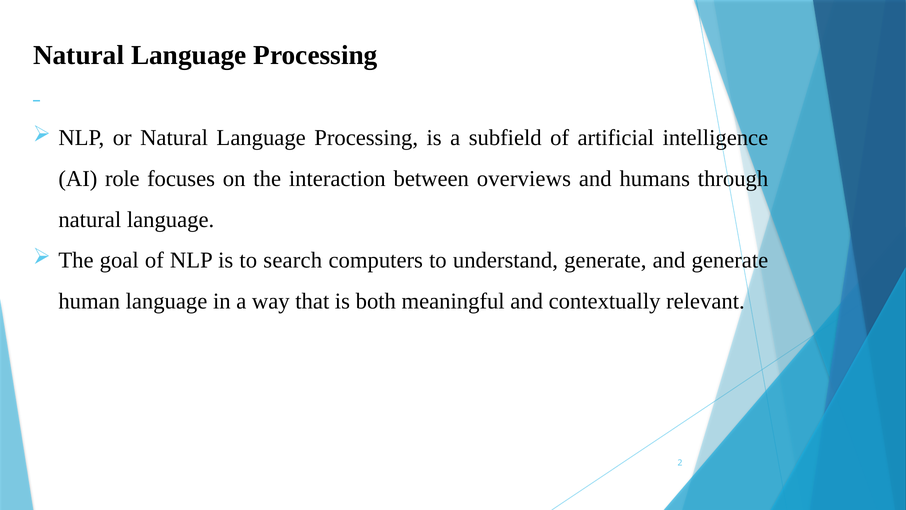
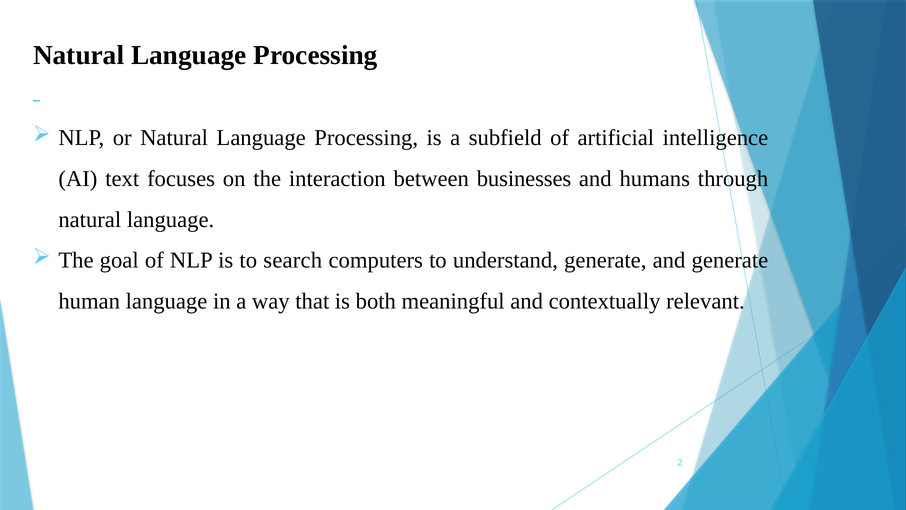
role: role -> text
overviews: overviews -> businesses
